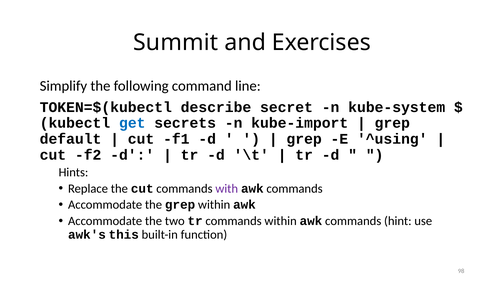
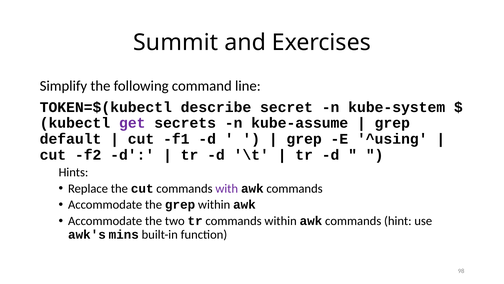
get colour: blue -> purple
kube-import: kube-import -> kube-assume
this: this -> mins
